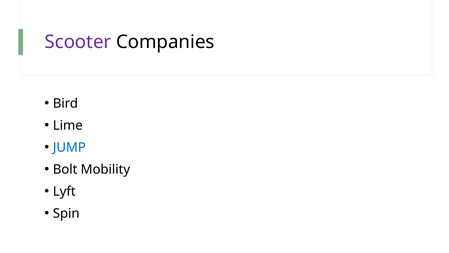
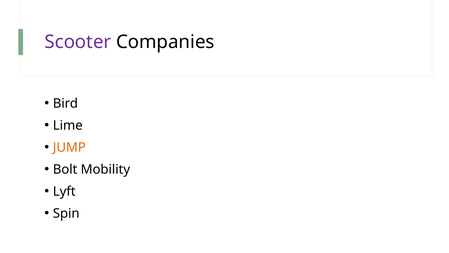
JUMP colour: blue -> orange
